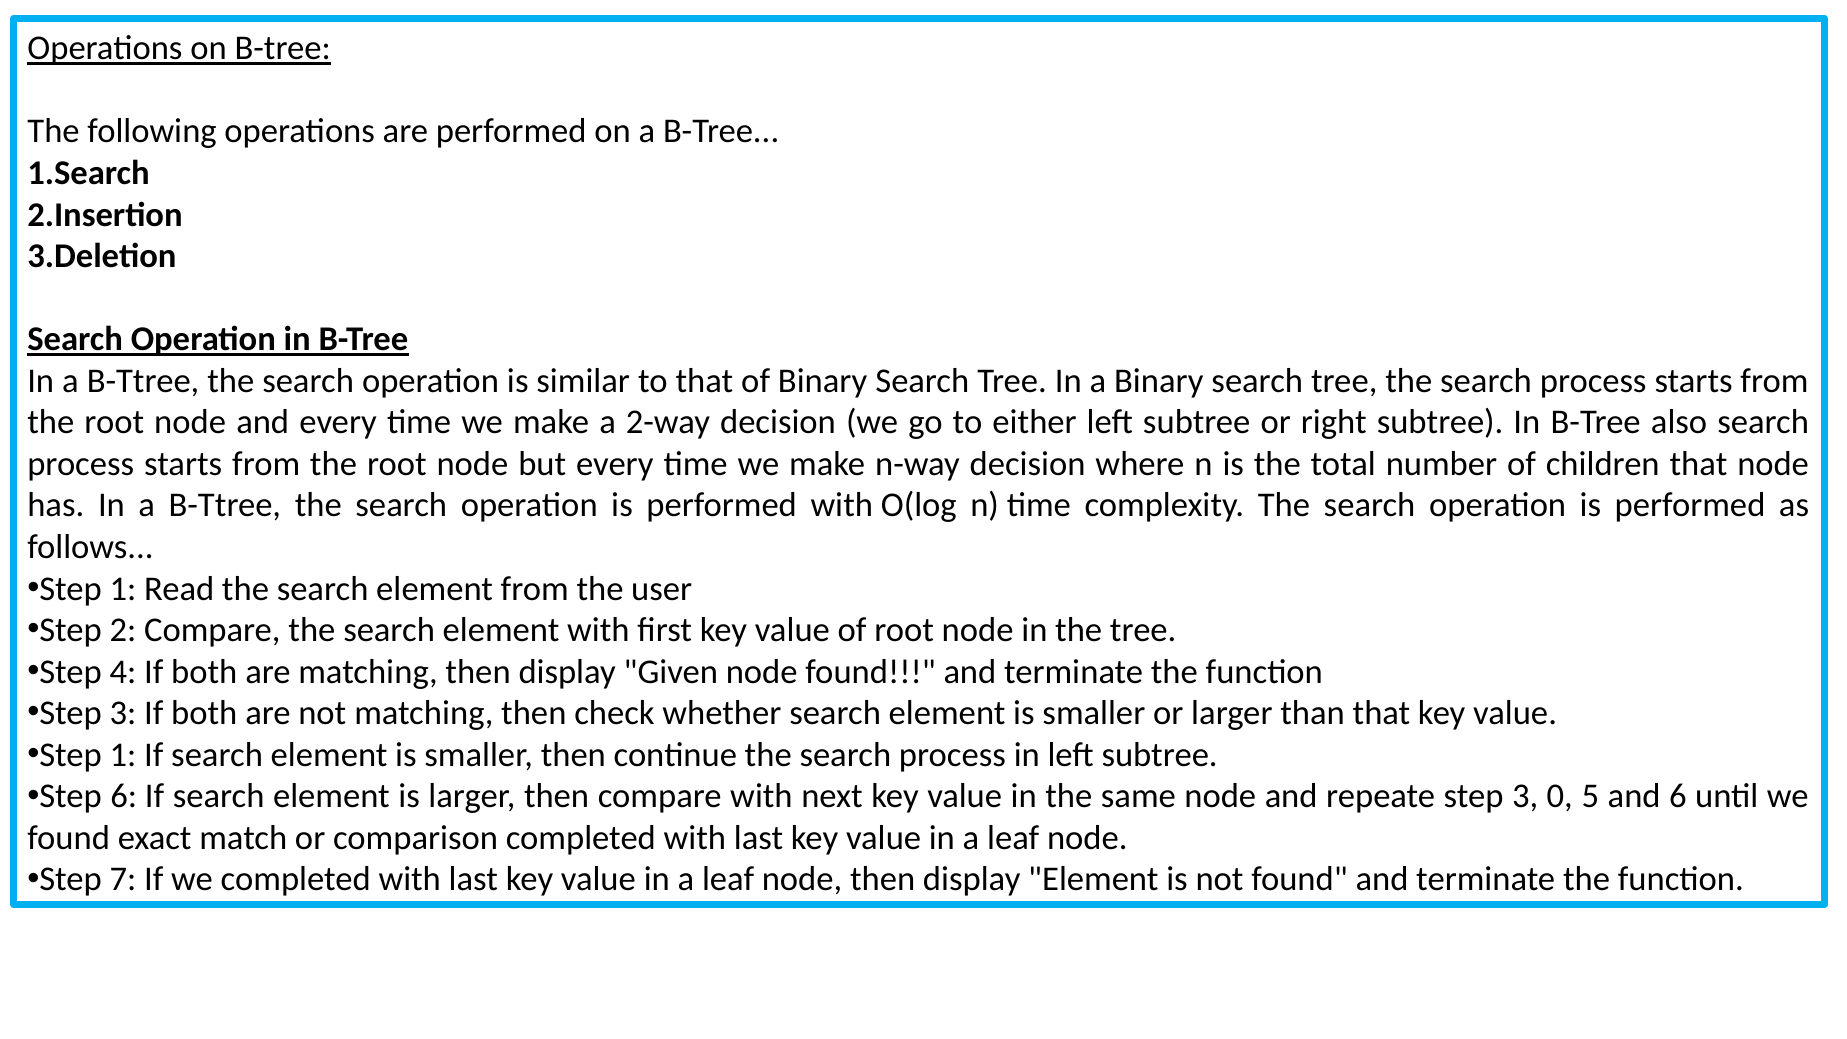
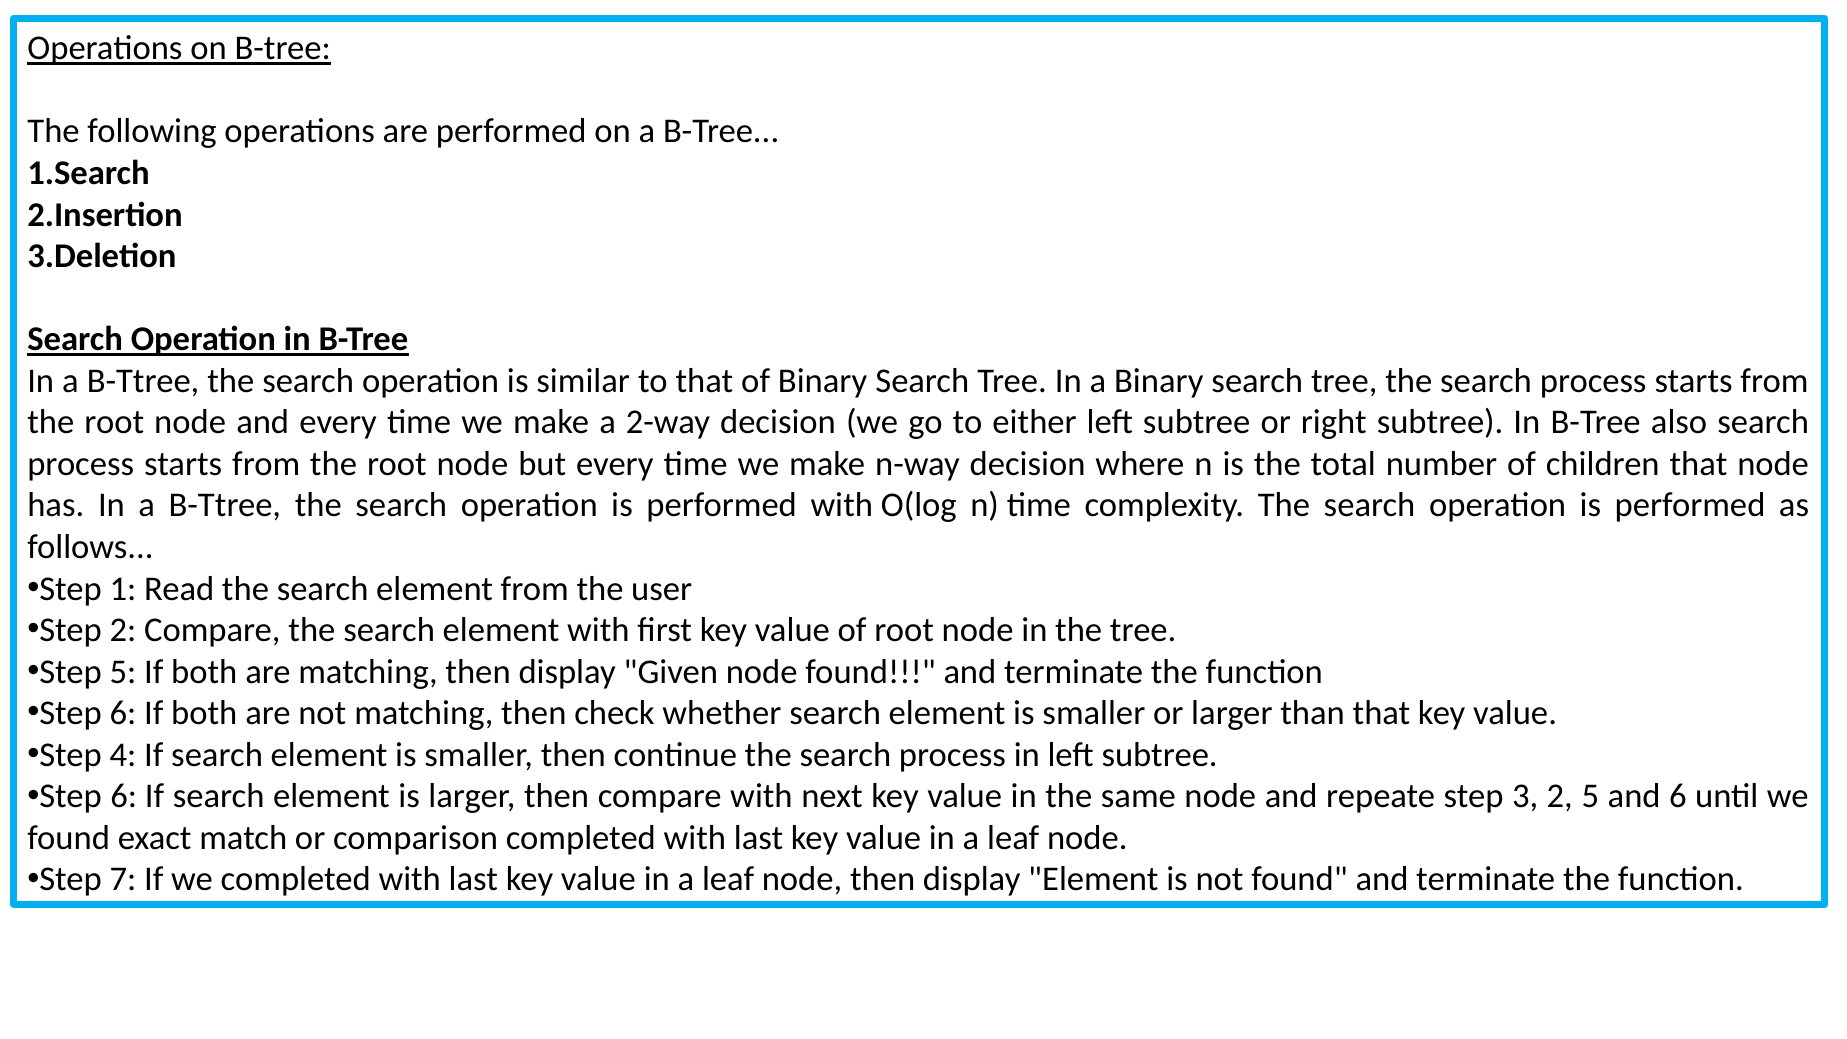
Step 4: 4 -> 5
3 at (123, 713): 3 -> 6
1 at (123, 755): 1 -> 4
3 0: 0 -> 2
